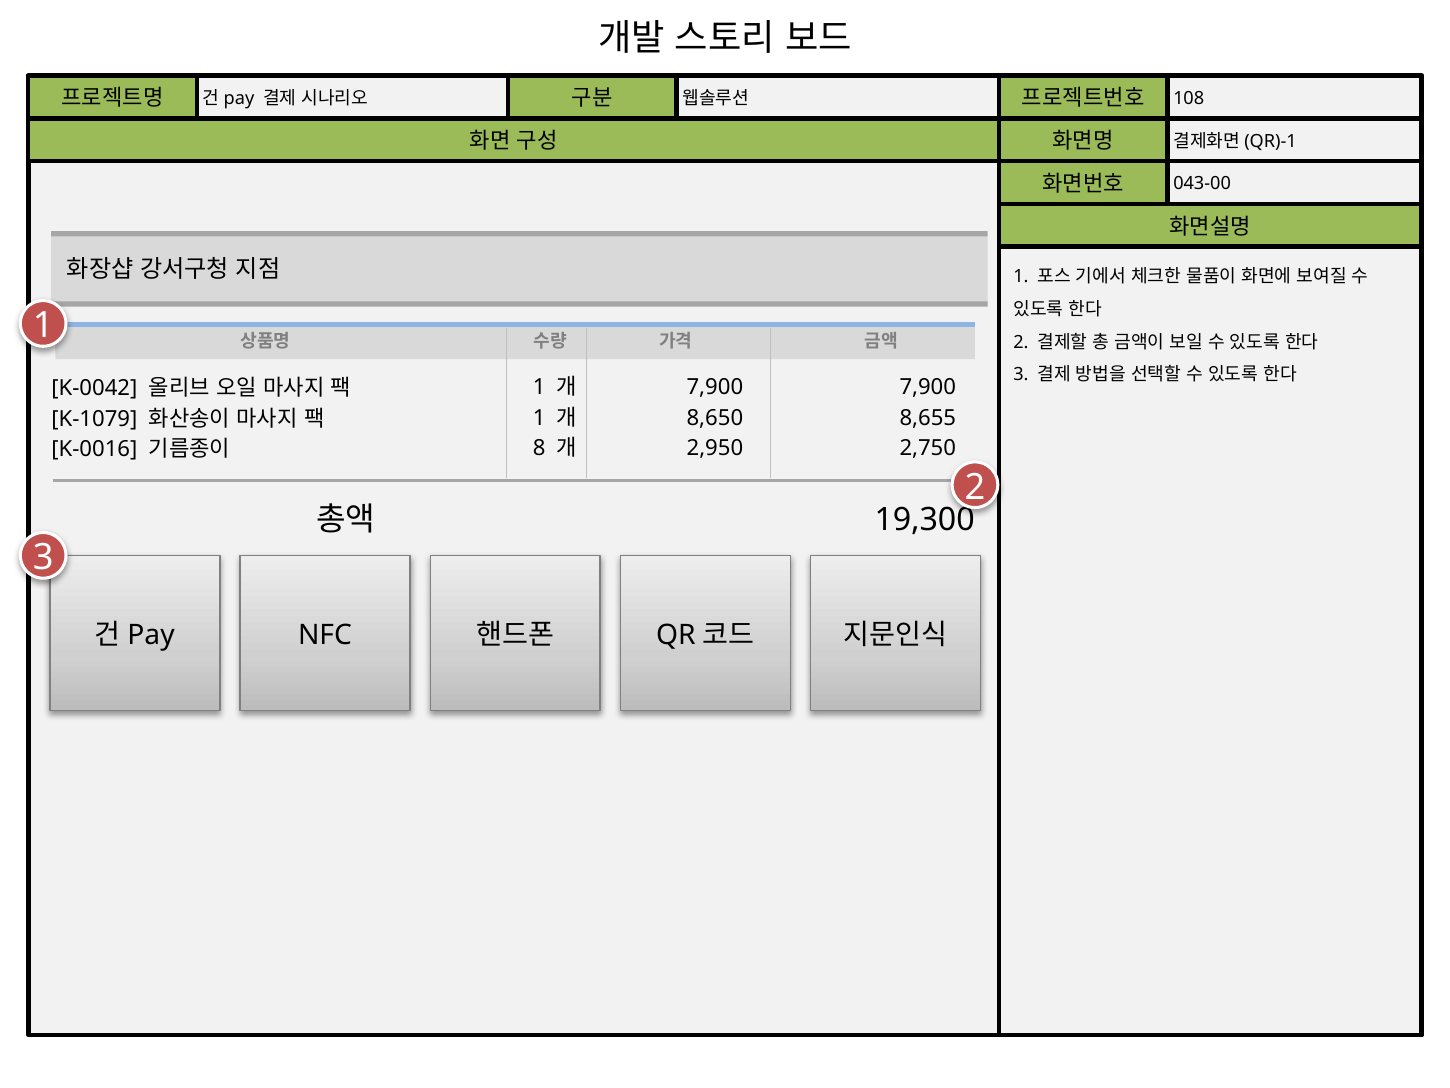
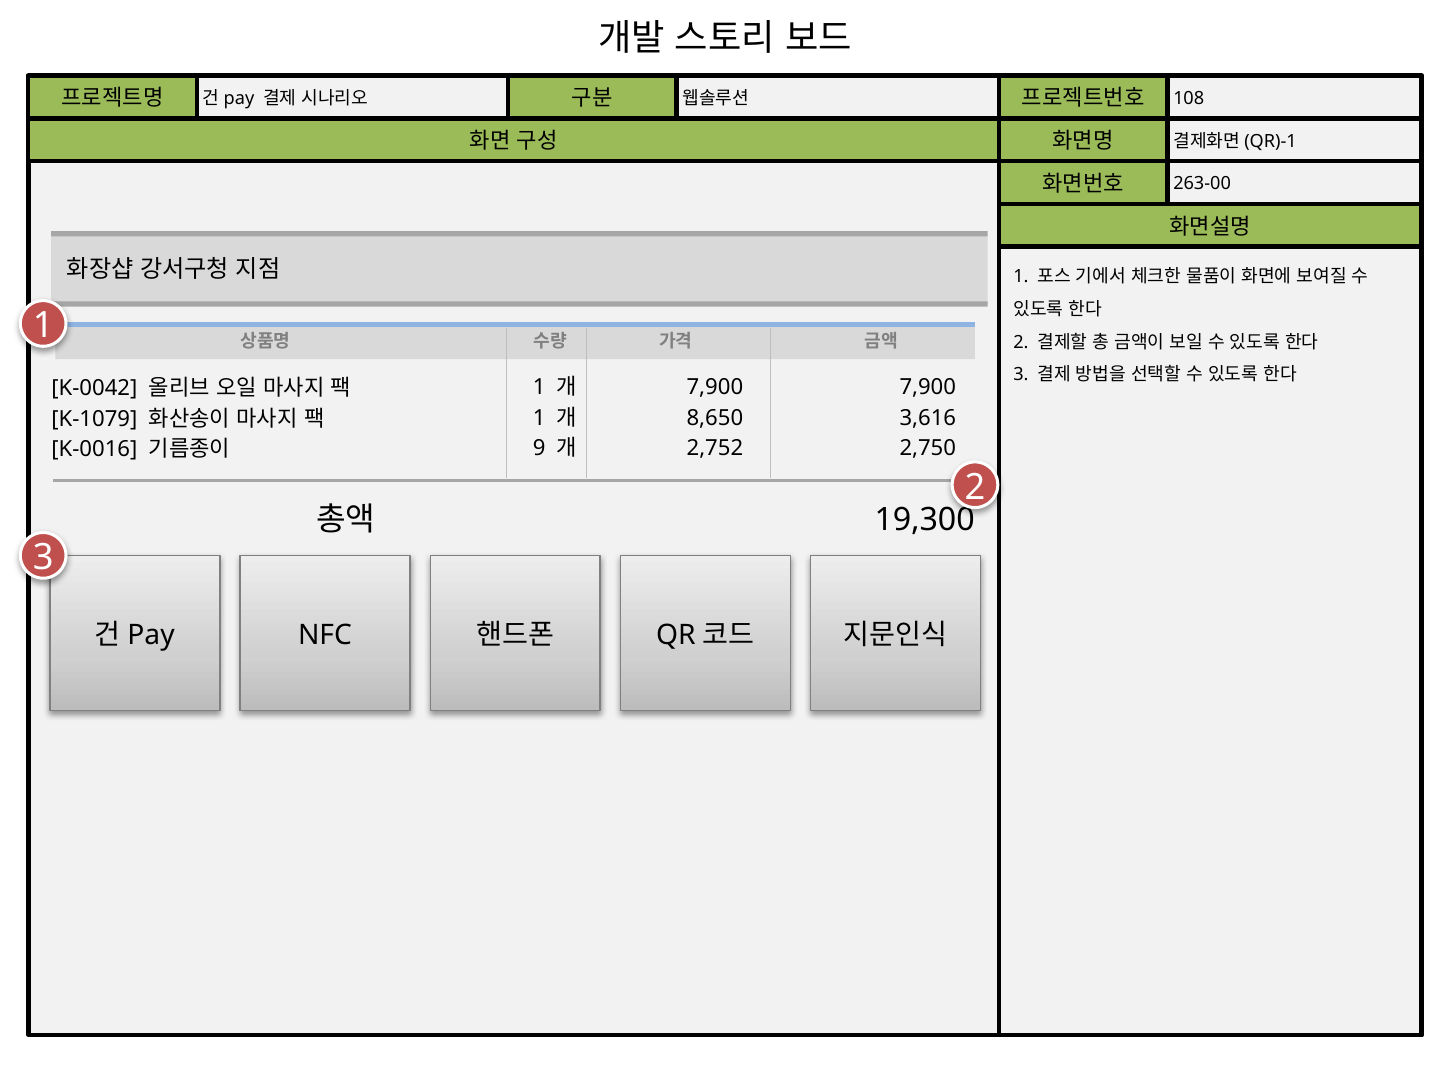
043-00: 043-00 -> 263-00
8,655: 8,655 -> 3,616
8: 8 -> 9
2,950: 2,950 -> 2,752
